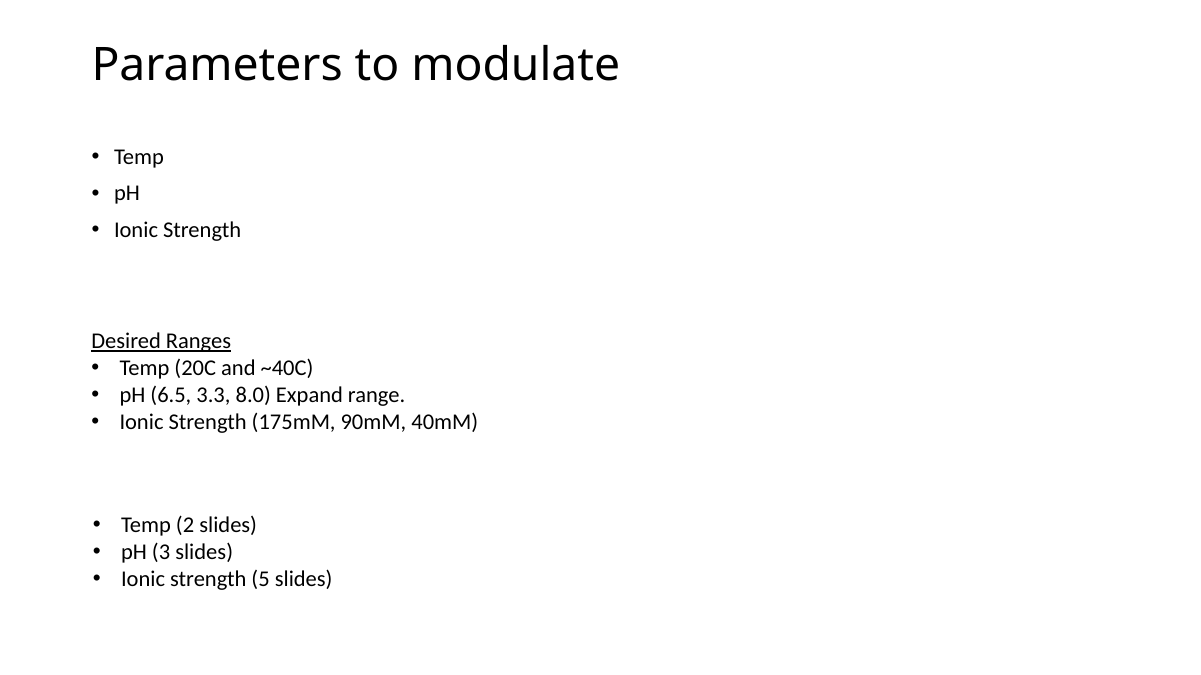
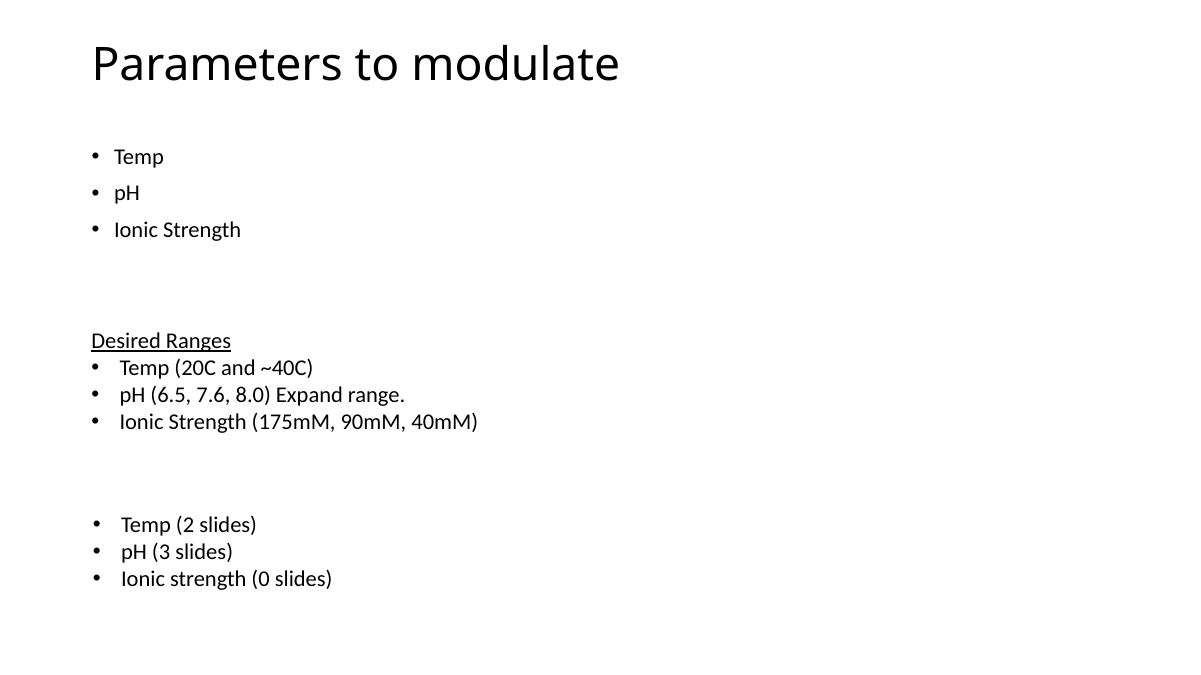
3.3: 3.3 -> 7.6
5: 5 -> 0
